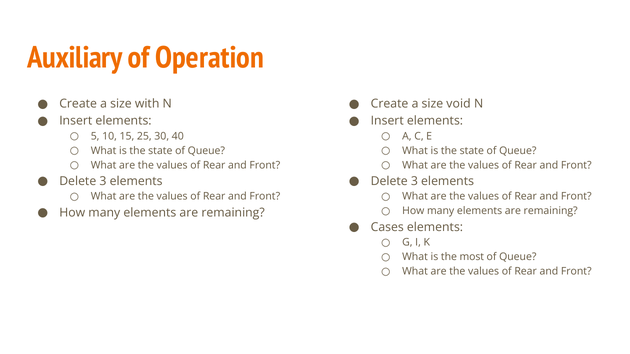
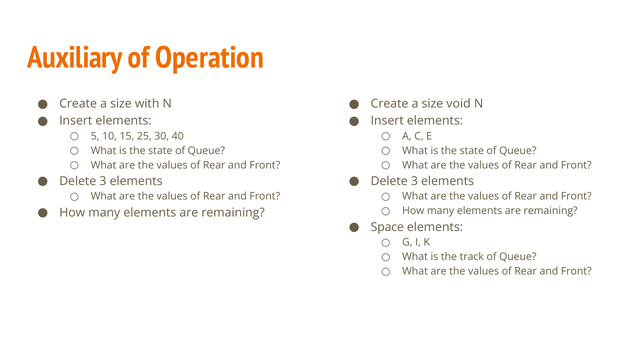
Cases: Cases -> Space
most: most -> track
